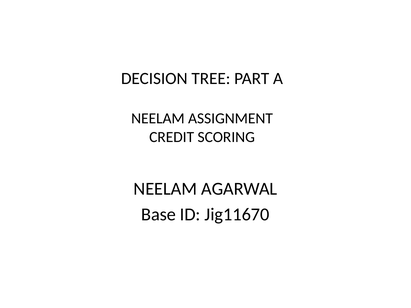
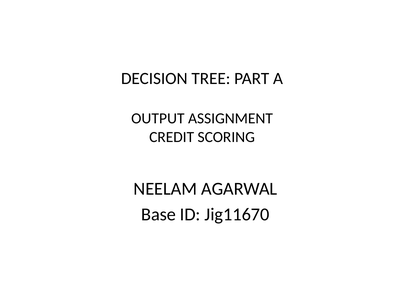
NEELAM at (158, 119): NEELAM -> OUTPUT
